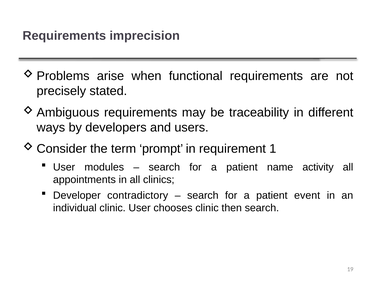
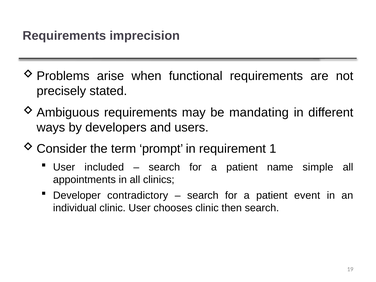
traceability: traceability -> mandating
modules: modules -> included
activity: activity -> simple
